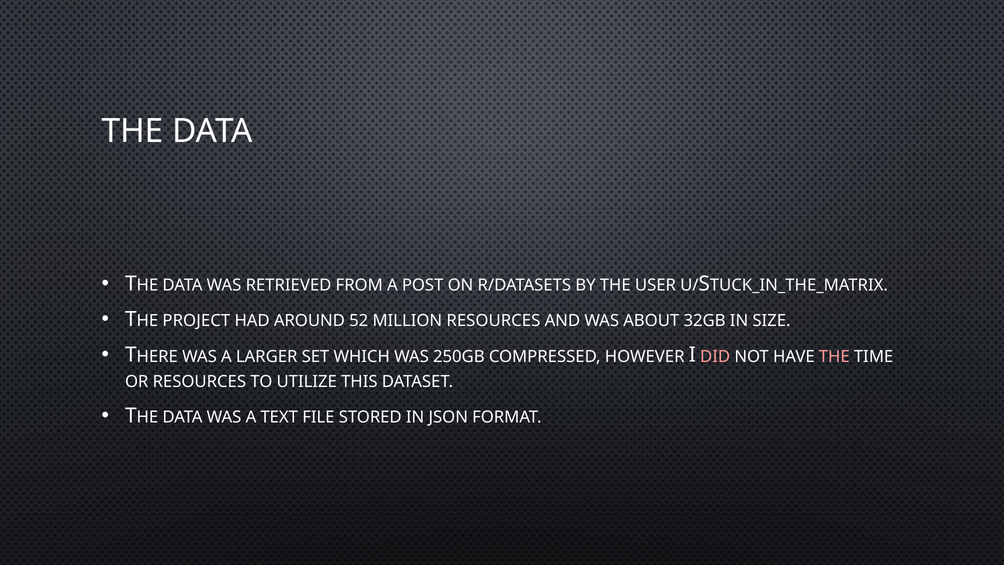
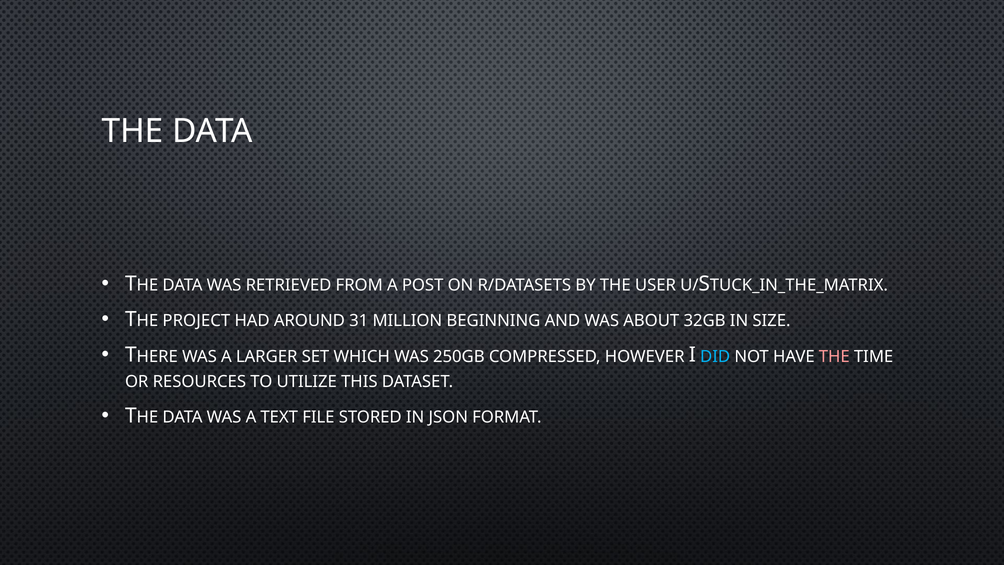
52: 52 -> 31
MILLION RESOURCES: RESOURCES -> BEGINNING
DID colour: pink -> light blue
